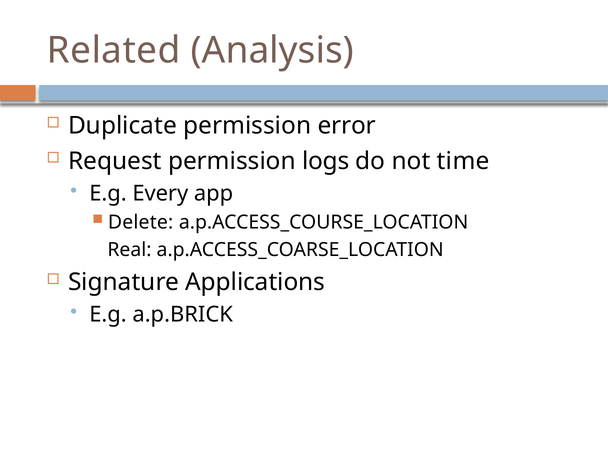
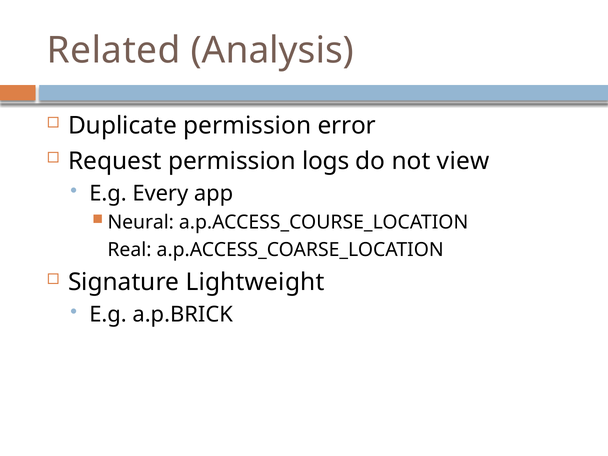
time: time -> view
Delete: Delete -> Neural
Applications: Applications -> Lightweight
